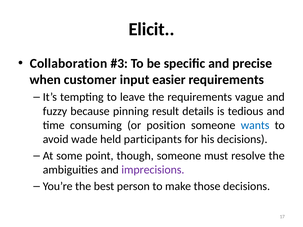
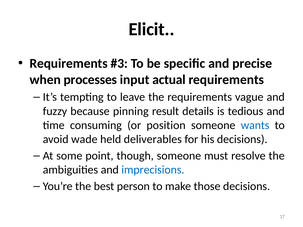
Collaboration at (69, 64): Collaboration -> Requirements
customer: customer -> processes
easier: easier -> actual
participants: participants -> deliverables
imprecisions colour: purple -> blue
